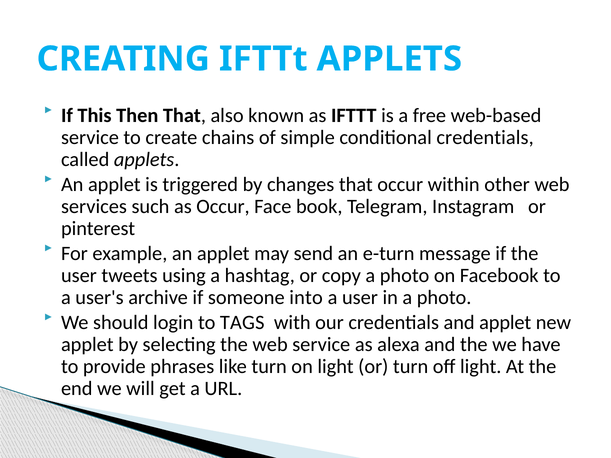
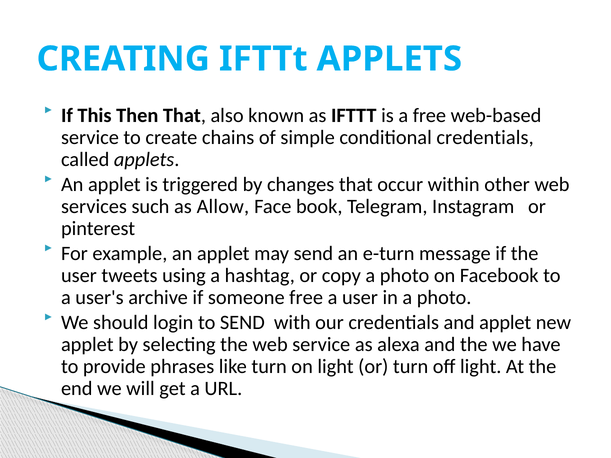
as Occur: Occur -> Allow
someone into: into -> free
to TAGS: TAGS -> SEND
